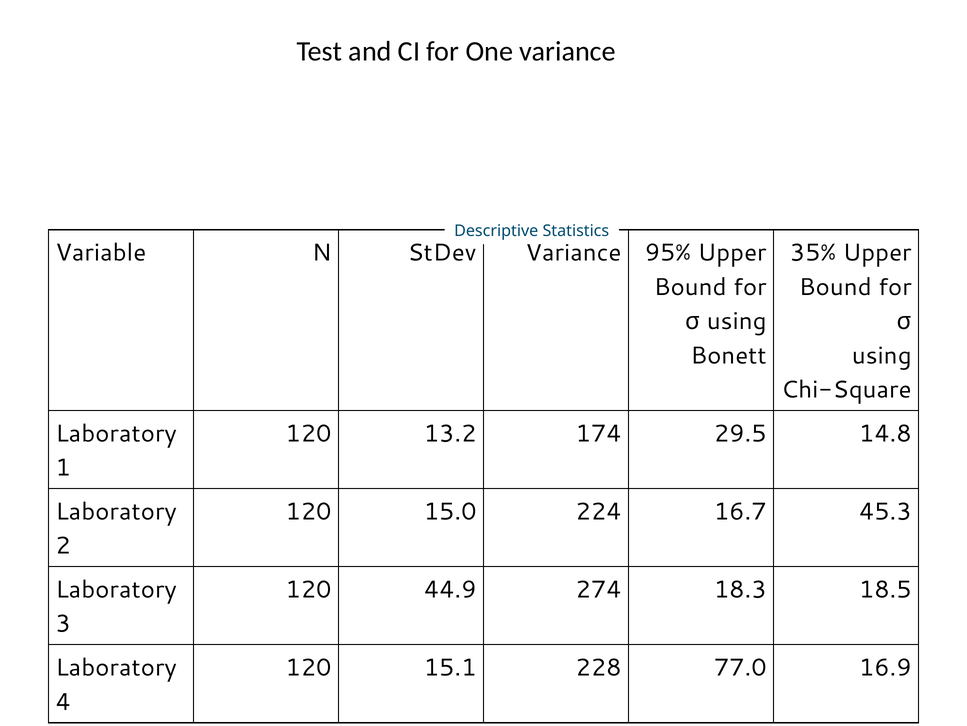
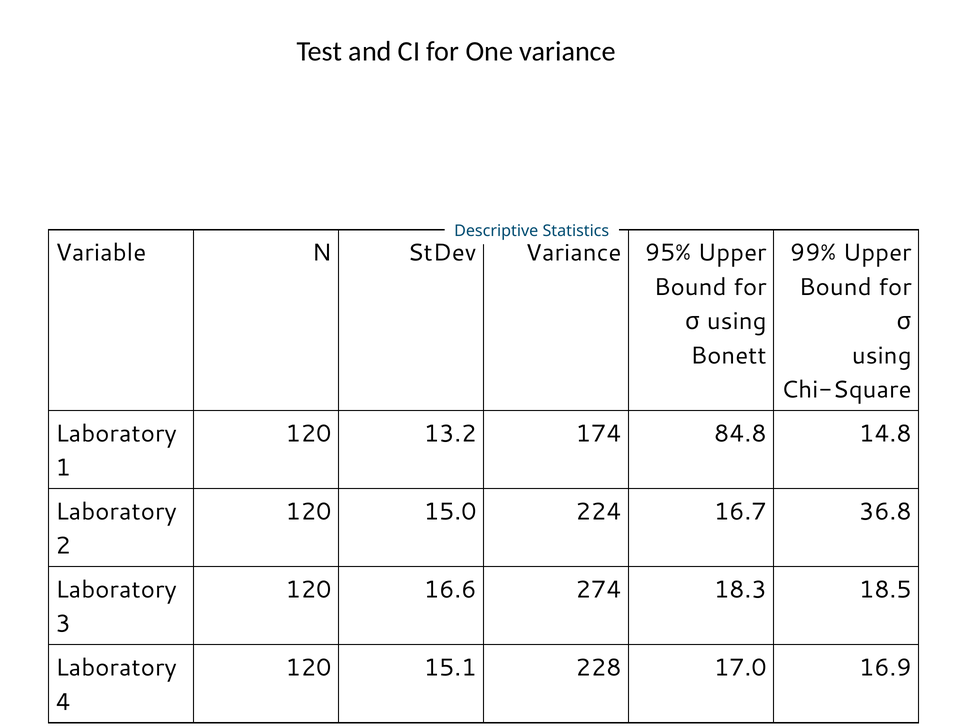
35%: 35% -> 99%
29.5: 29.5 -> 84.8
45.3: 45.3 -> 36.8
44.9: 44.9 -> 16.6
77.0: 77.0 -> 17.0
